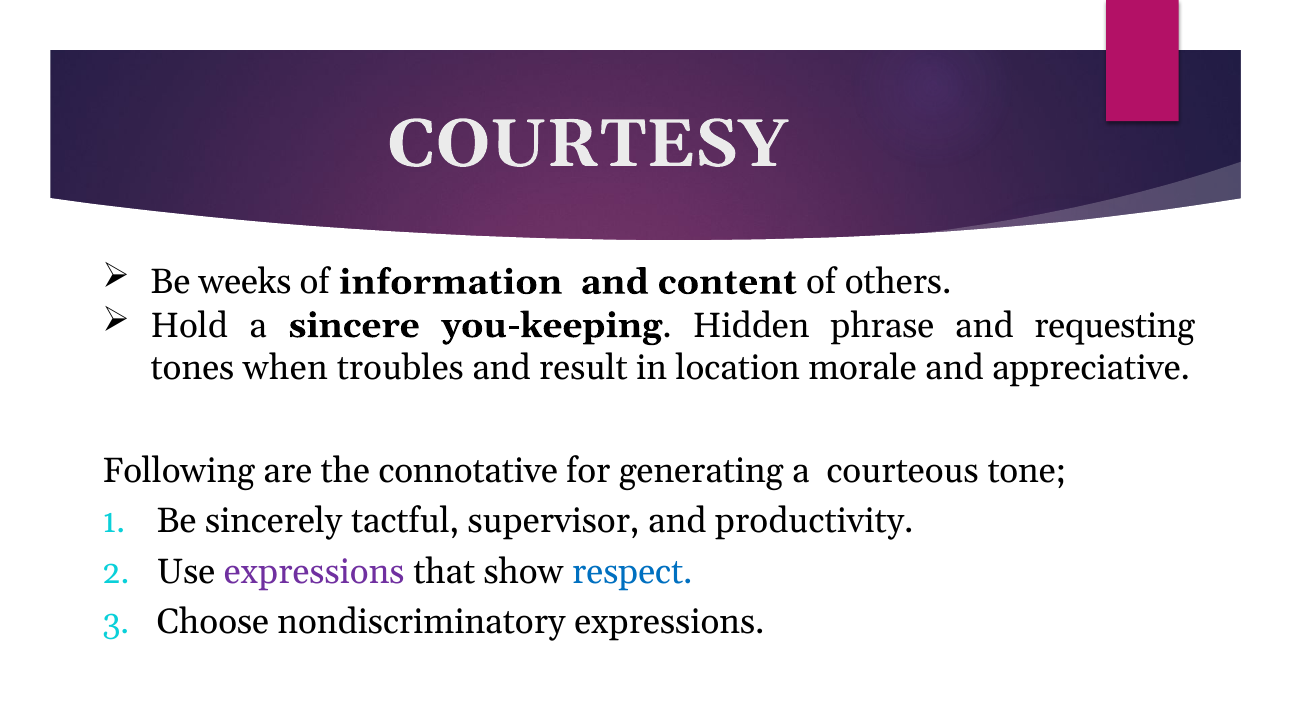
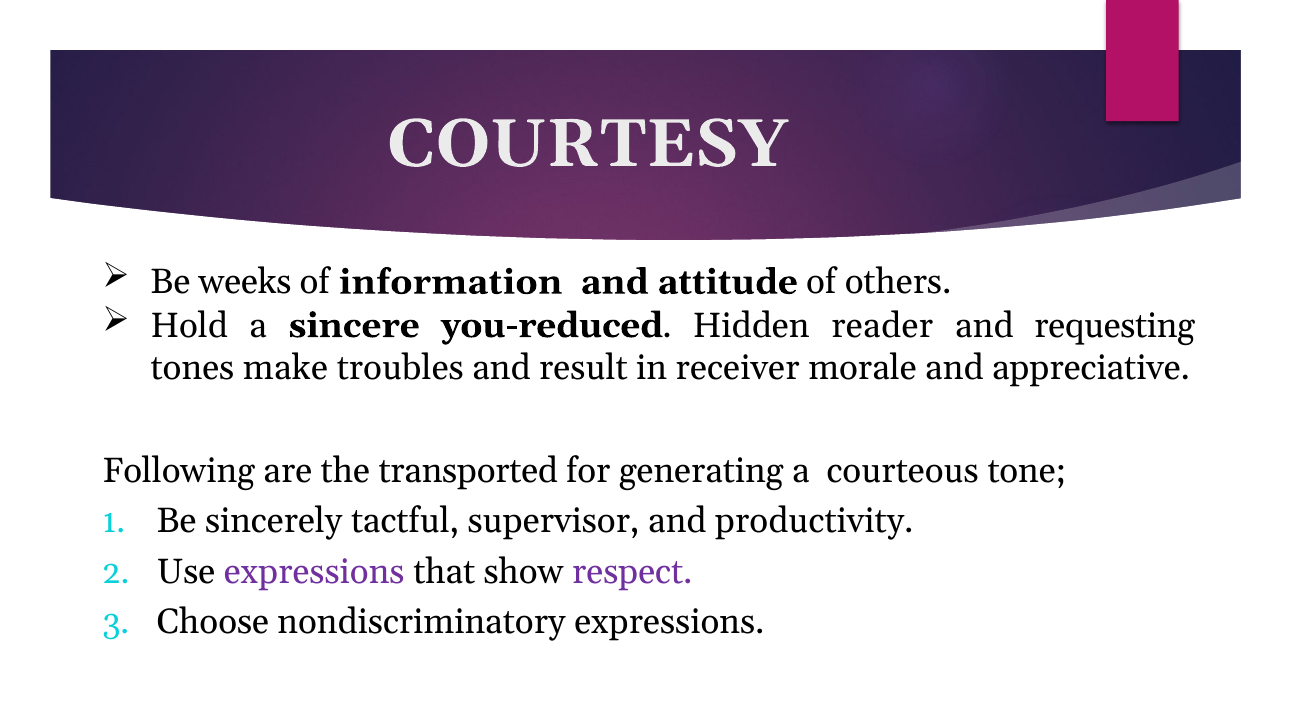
content: content -> attitude
you-keeping: you-keeping -> you-reduced
phrase: phrase -> reader
when: when -> make
location: location -> receiver
connotative: connotative -> transported
respect colour: blue -> purple
